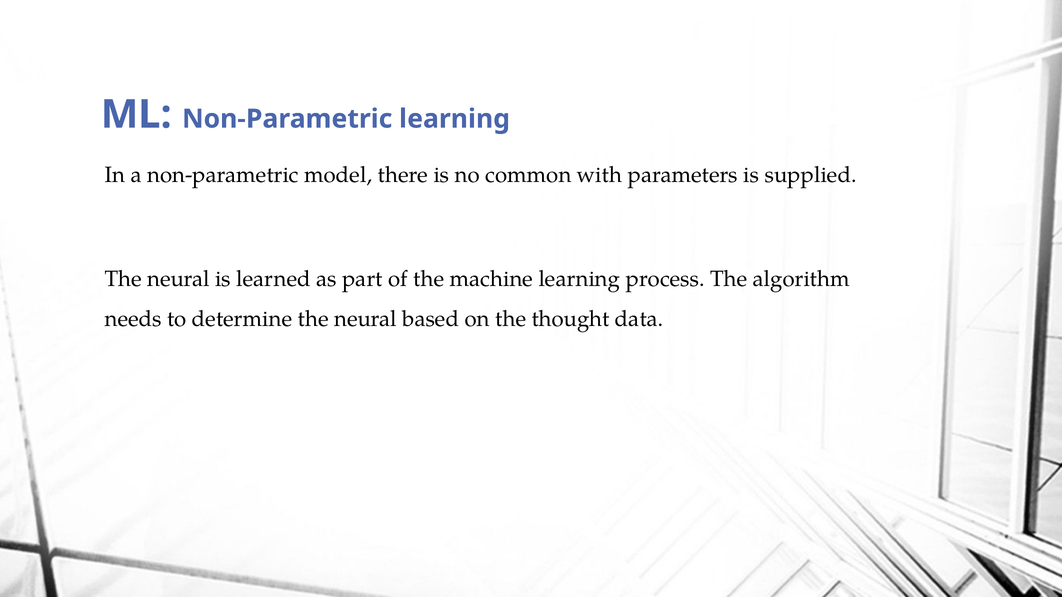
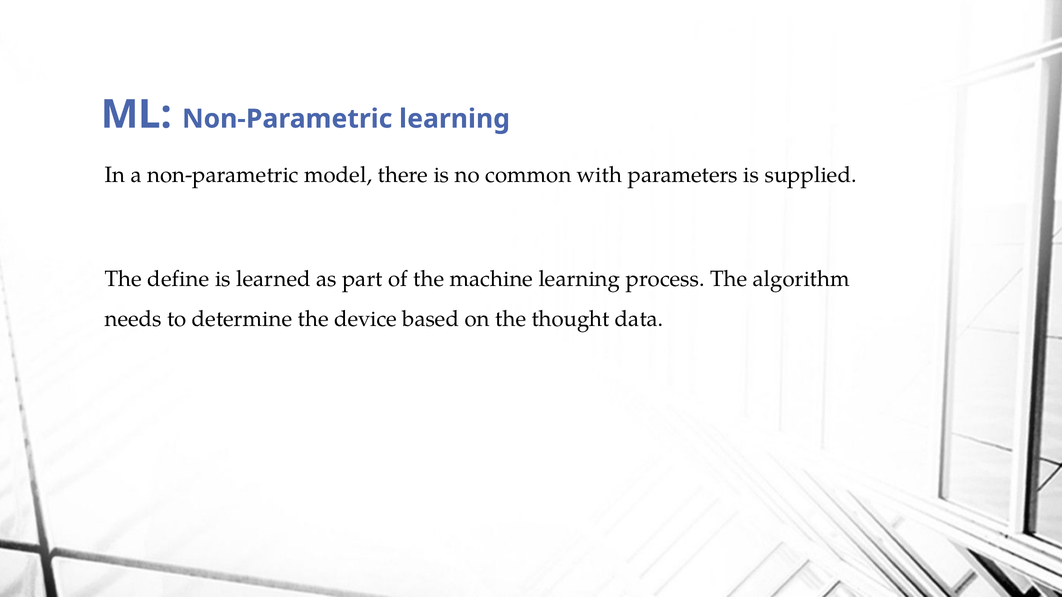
neural at (179, 279): neural -> define
determine the neural: neural -> device
